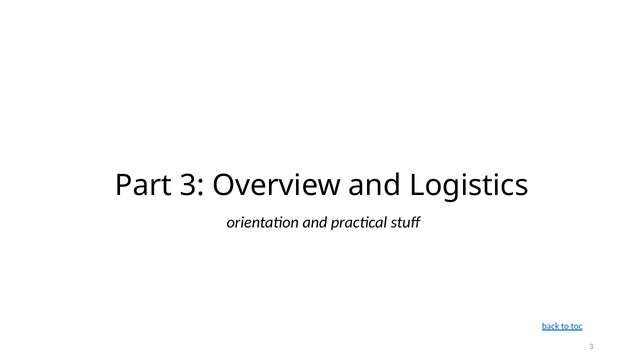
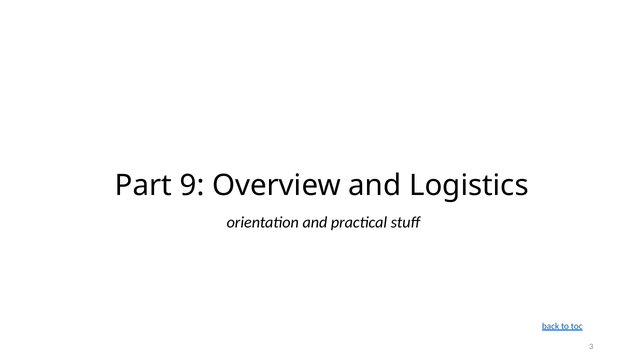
Part 3: 3 -> 9
